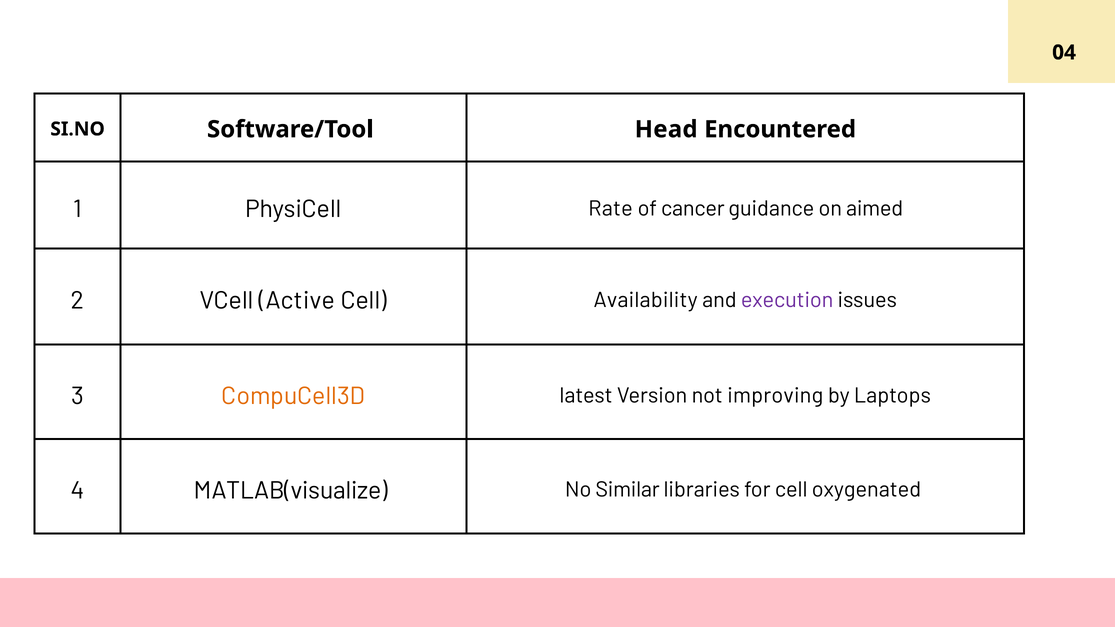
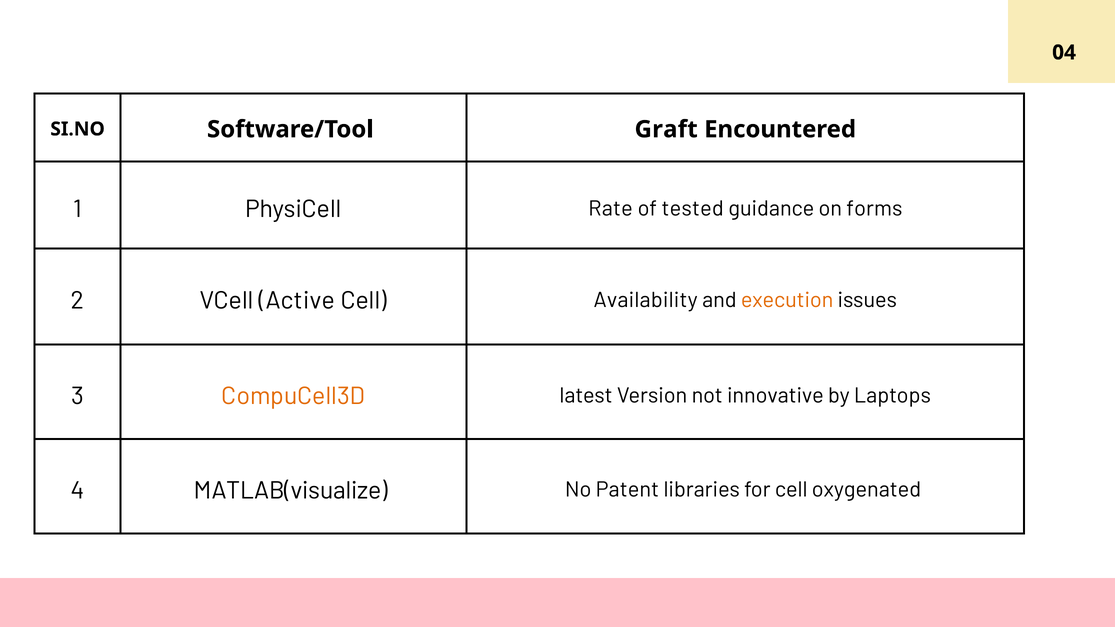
Head: Head -> Graft
cancer: cancer -> tested
aimed: aimed -> forms
execution colour: purple -> orange
improving: improving -> innovative
Similar: Similar -> Patent
